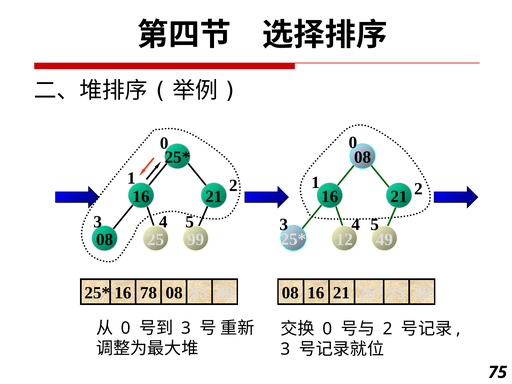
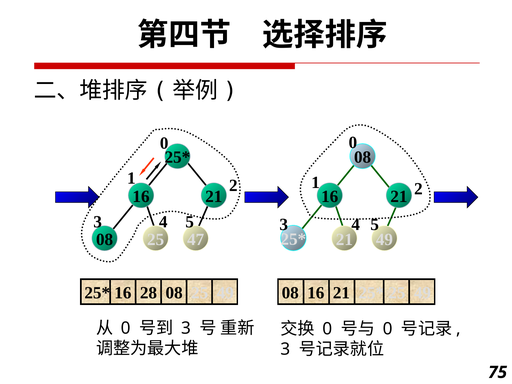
12 at (344, 239): 12 -> 21
99: 99 -> 47
78: 78 -> 28
2 at (388, 329): 2 -> 0
